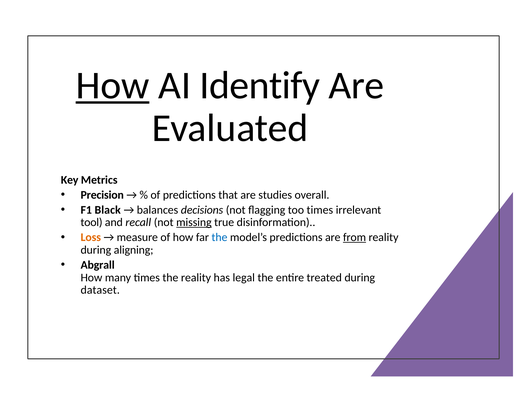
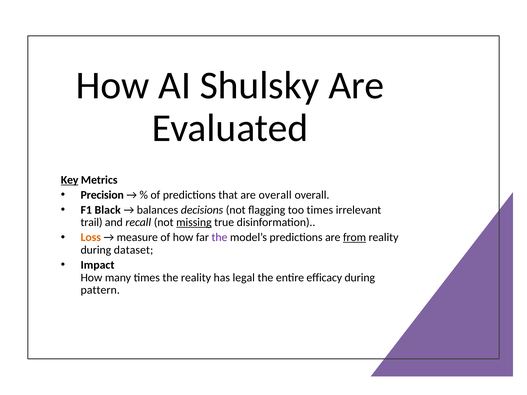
How at (113, 86) underline: present -> none
Identify: Identify -> Shulsky
Key underline: none -> present
are studies: studies -> overall
tool: tool -> trail
the at (220, 238) colour: blue -> purple
aligning: aligning -> dataset
Abgrall: Abgrall -> Impact
treated: treated -> efficacy
dataset: dataset -> pattern
